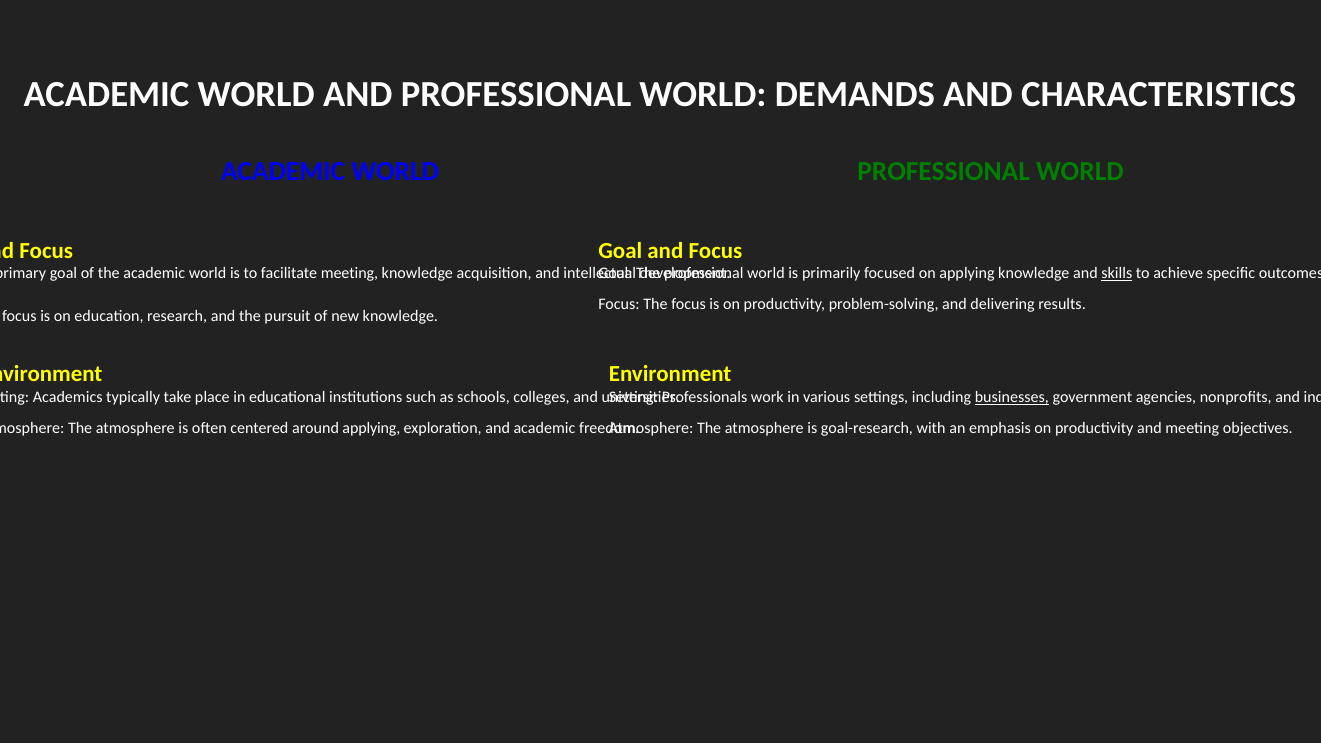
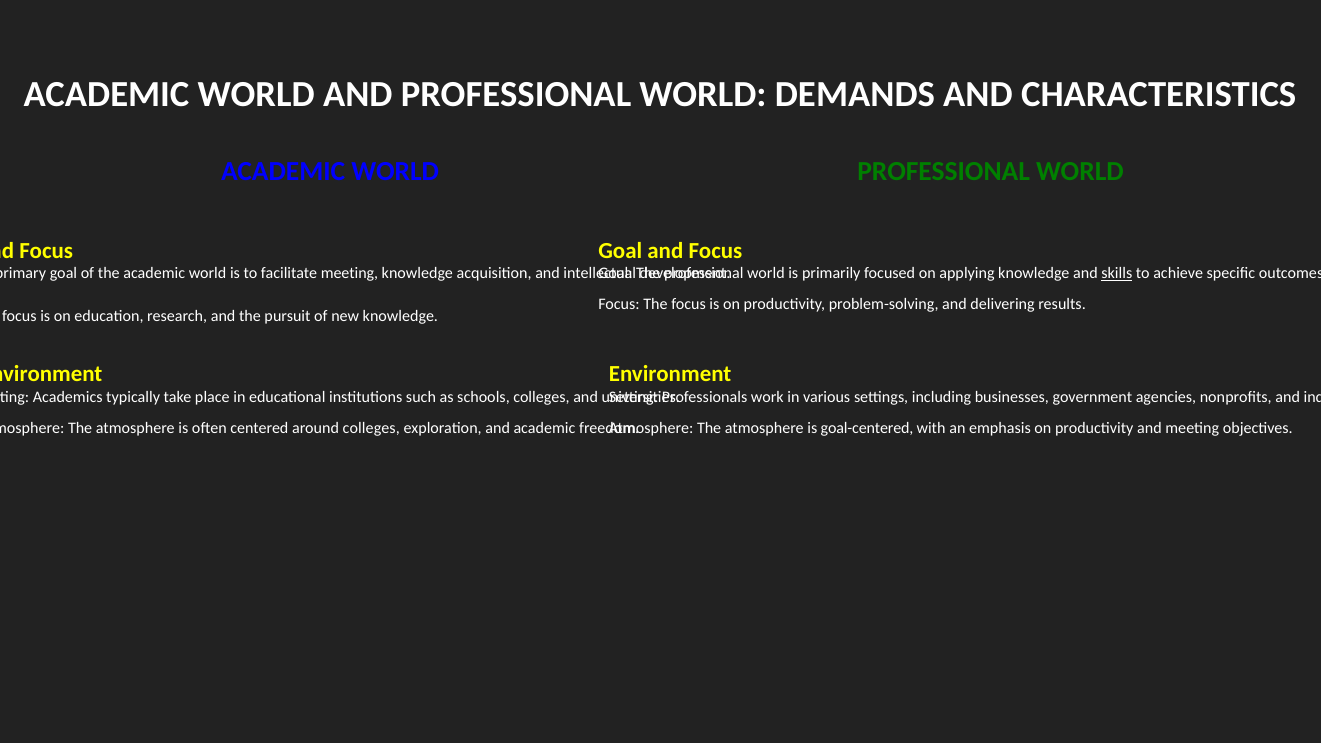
businesses underline: present -> none
around applying: applying -> colleges
goal-research: goal-research -> goal-centered
